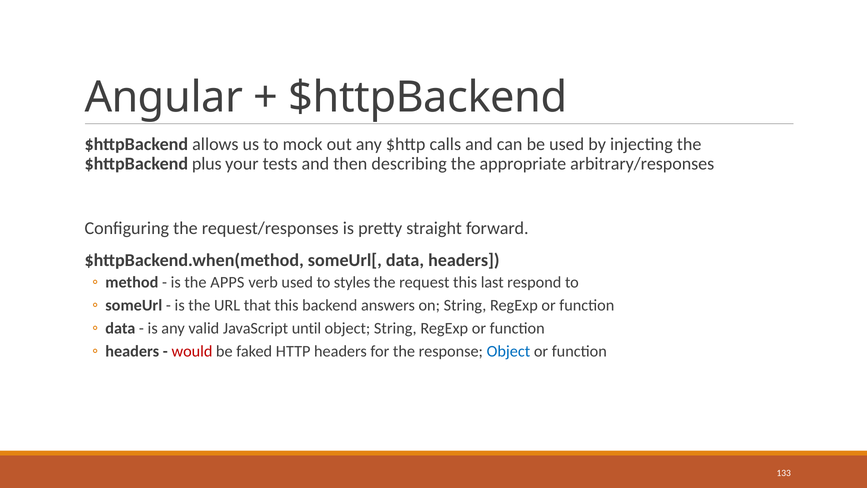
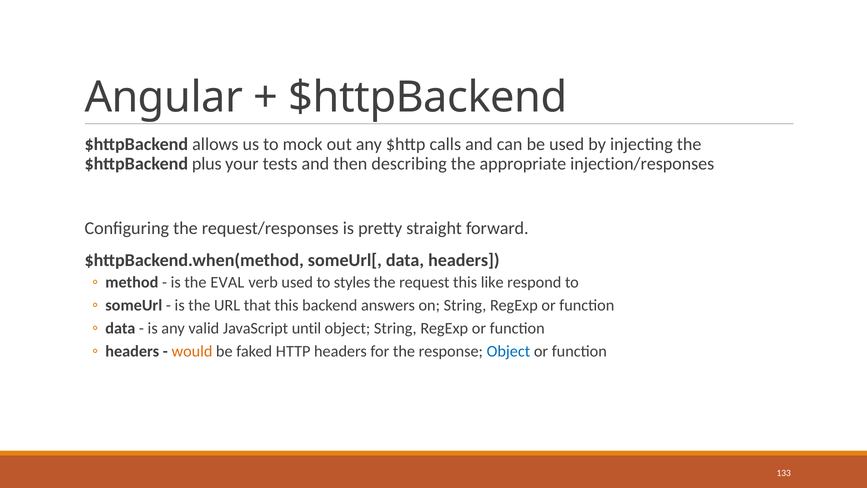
arbitrary/responses: arbitrary/responses -> injection/responses
APPS: APPS -> EVAL
last: last -> like
would colour: red -> orange
